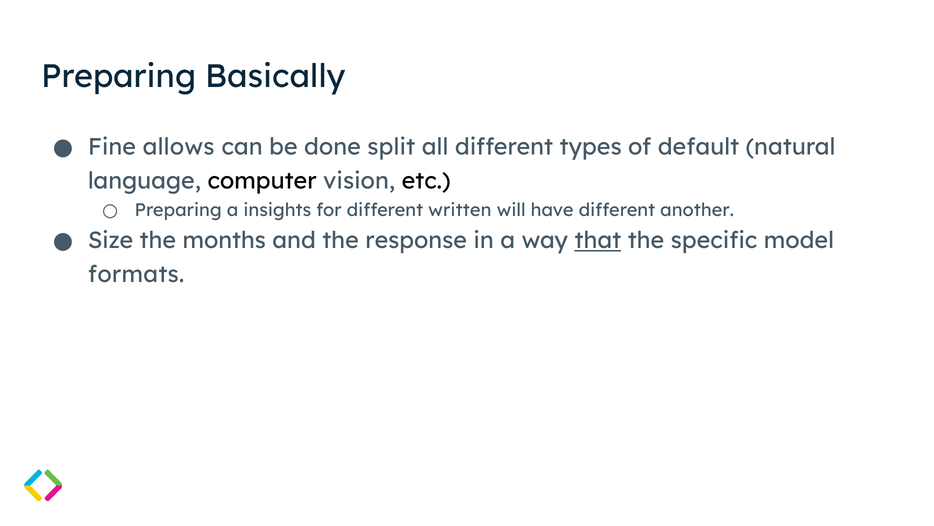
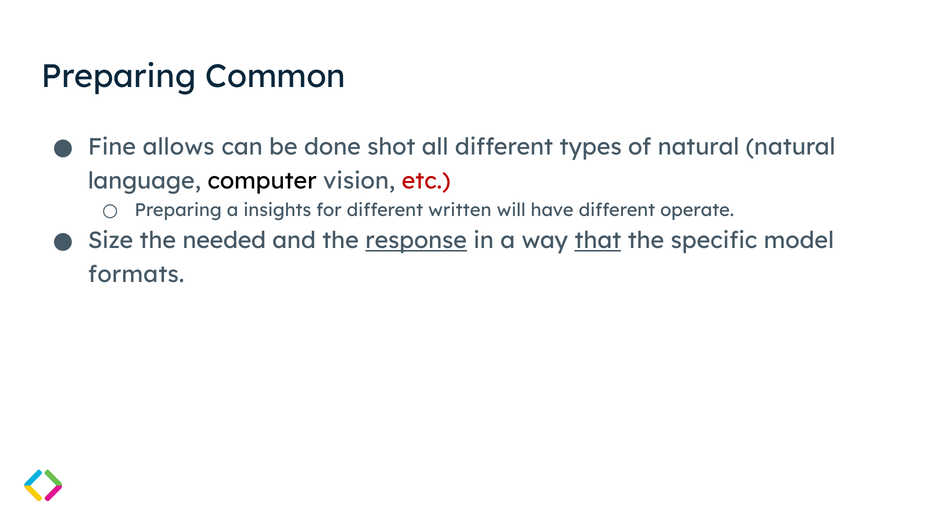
Basically: Basically -> Common
split: split -> shot
of default: default -> natural
etc colour: black -> red
another: another -> operate
months: months -> needed
response underline: none -> present
